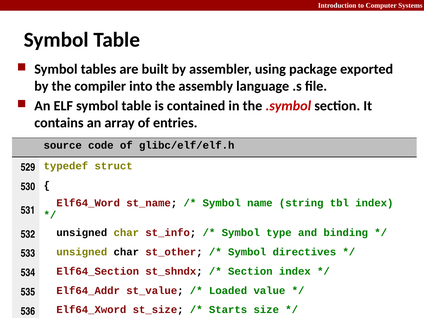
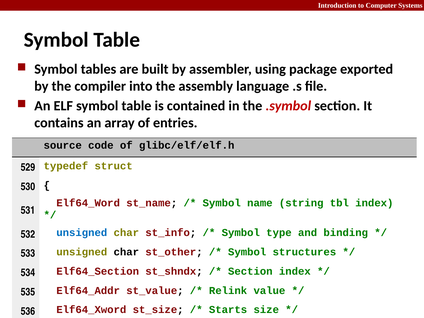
unsigned at (82, 233) colour: black -> blue
directives: directives -> structures
Loaded: Loaded -> Relink
